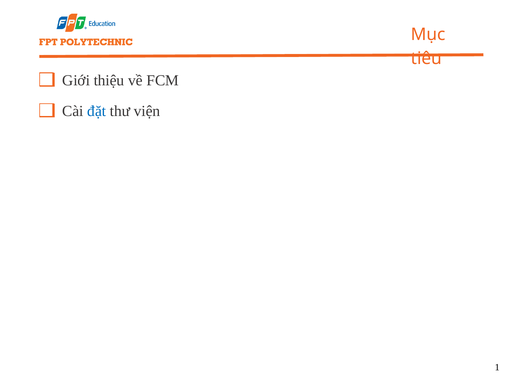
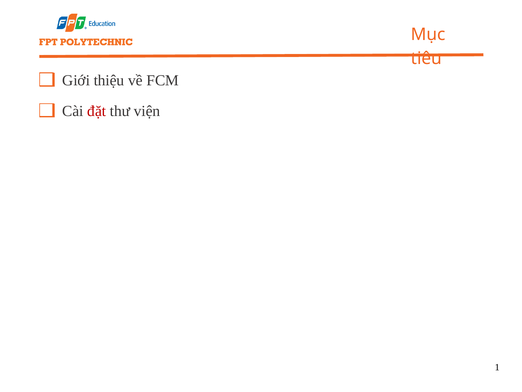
đặt colour: blue -> red
